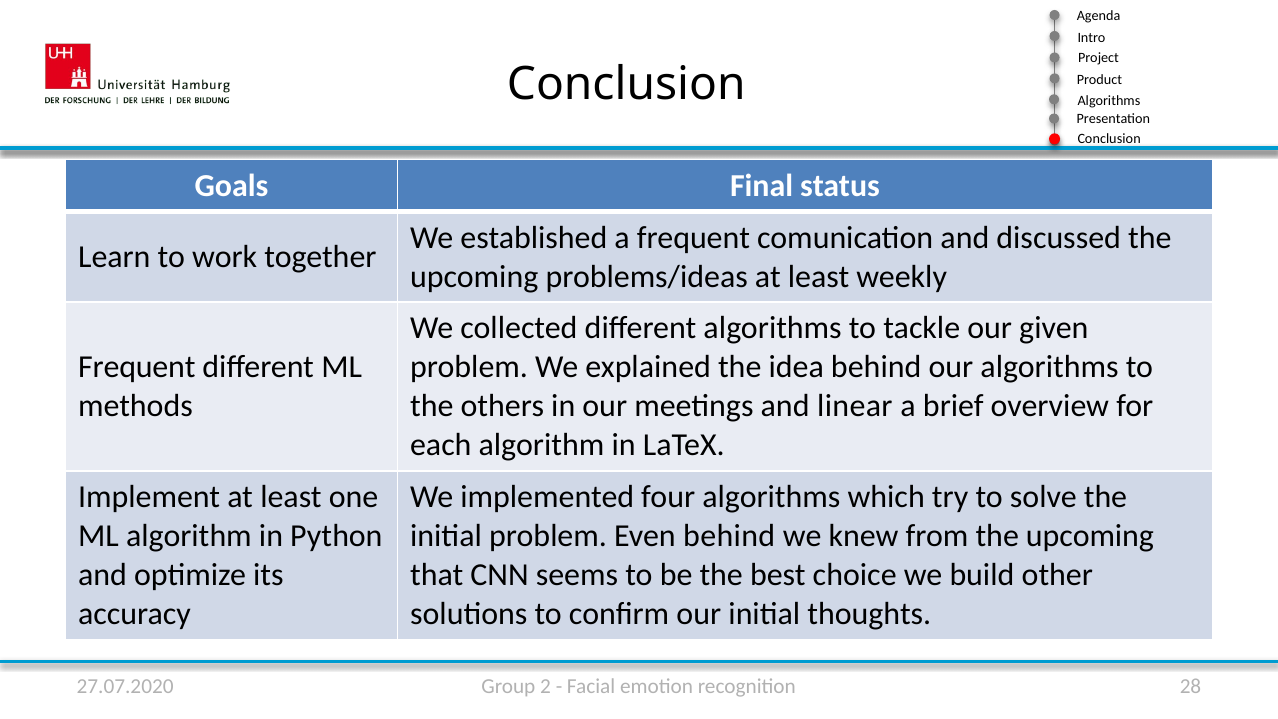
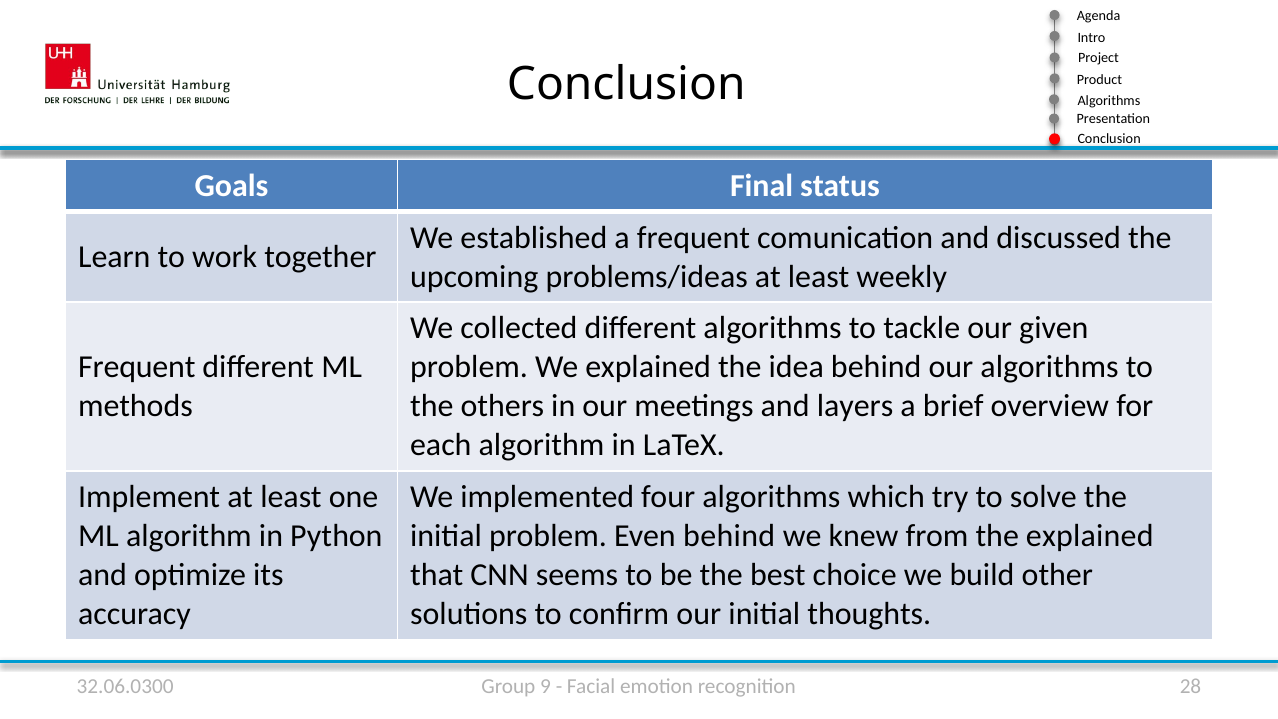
linear: linear -> layers
from the upcoming: upcoming -> explained
27.07.2020: 27.07.2020 -> 32.06.0300
2: 2 -> 9
